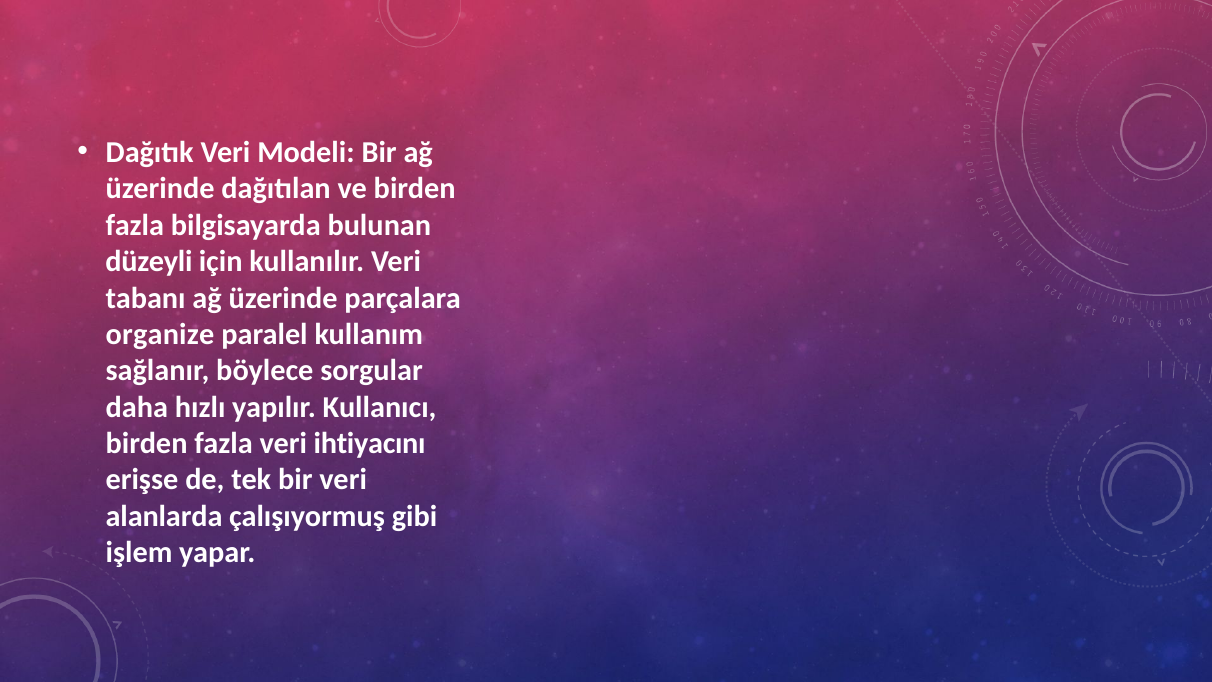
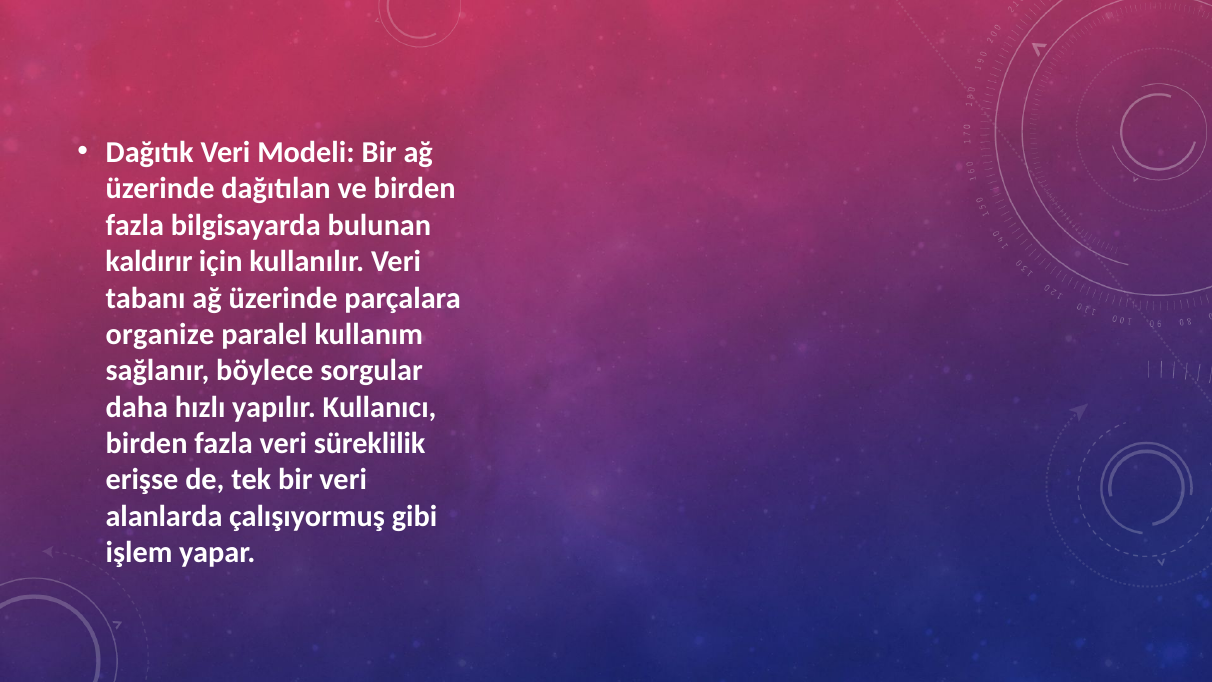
düzeyli: düzeyli -> kaldırır
ihtiyacını: ihtiyacını -> süreklilik
